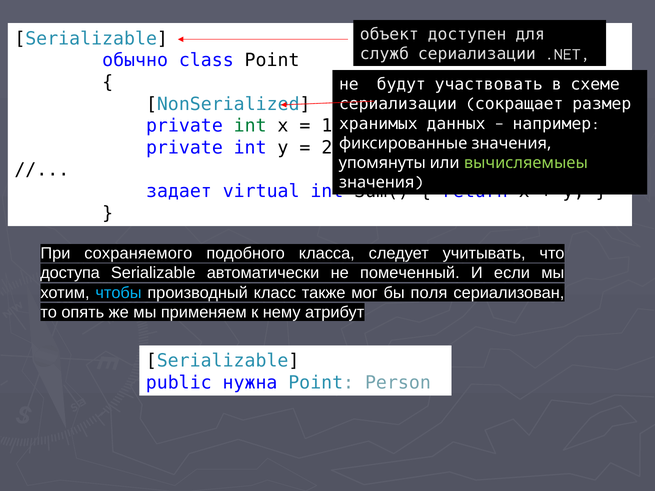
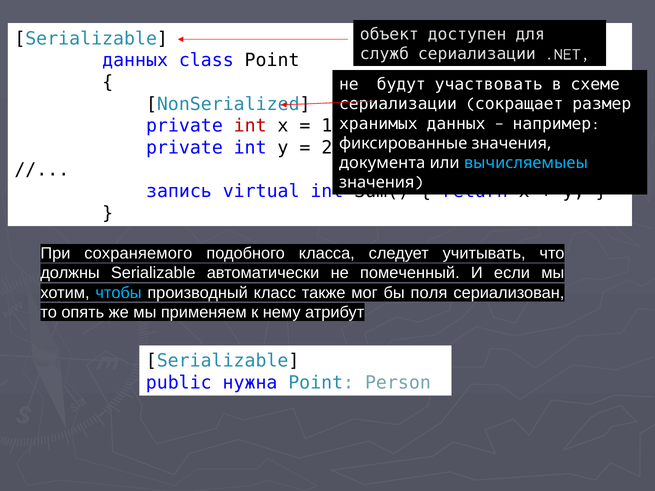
обычно at (135, 60): обычно -> данных
int at (250, 126) colour: green -> red
упомянуты: упомянуты -> документа
вычисляемыеы colour: light green -> light blue
задает: задает -> запись
доступа: доступа -> должны
